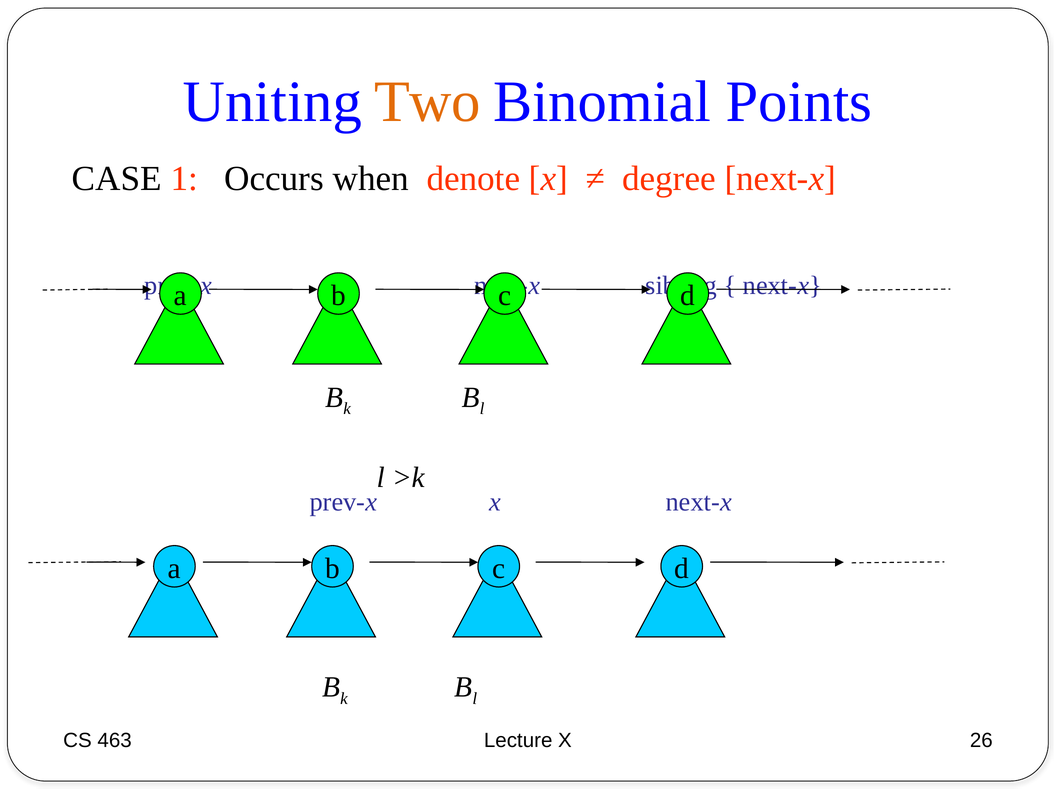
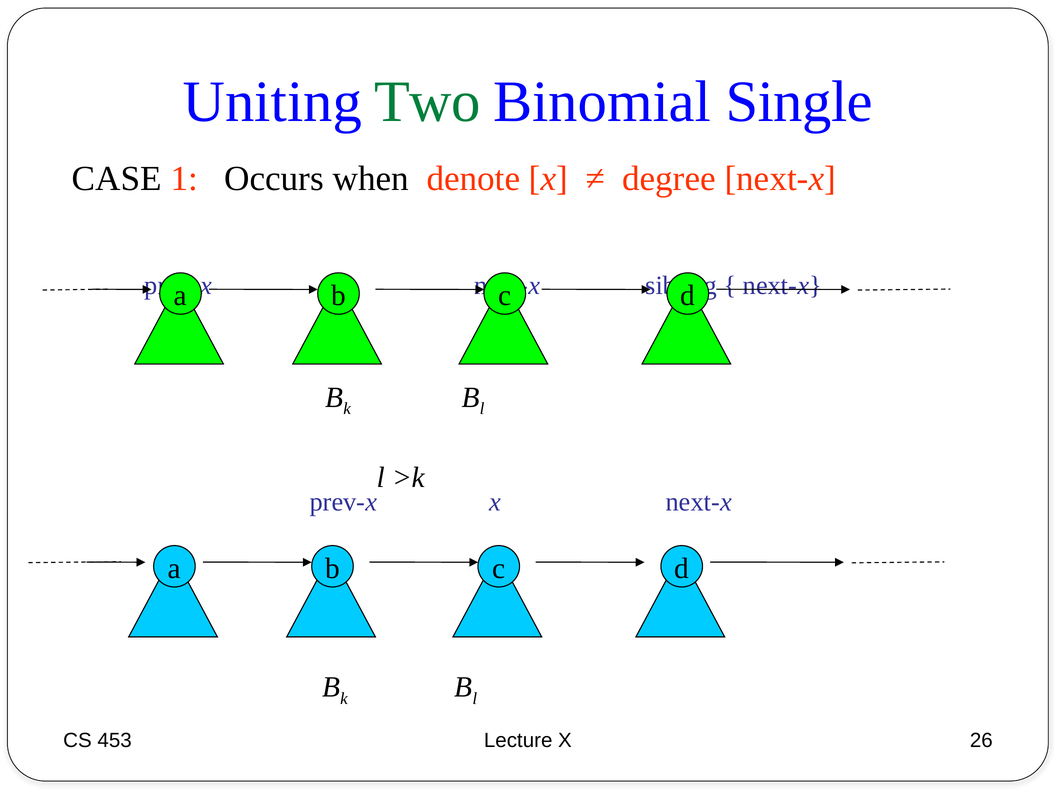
Two colour: orange -> green
Points: Points -> Single
463: 463 -> 453
